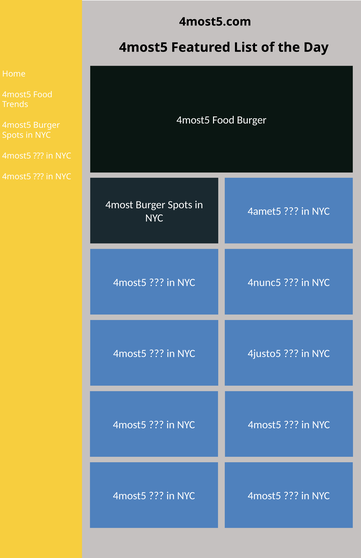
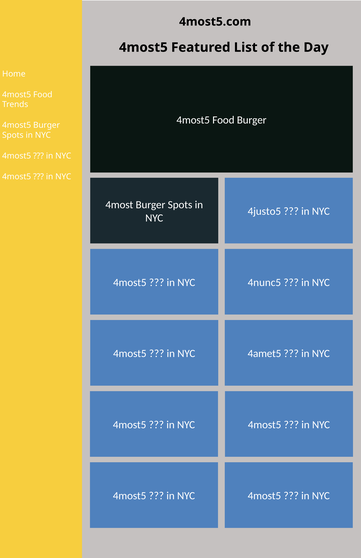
4amet5: 4amet5 -> 4justo5
4justo5: 4justo5 -> 4amet5
